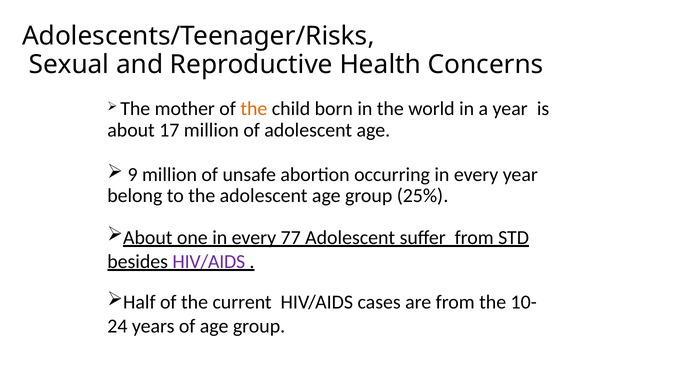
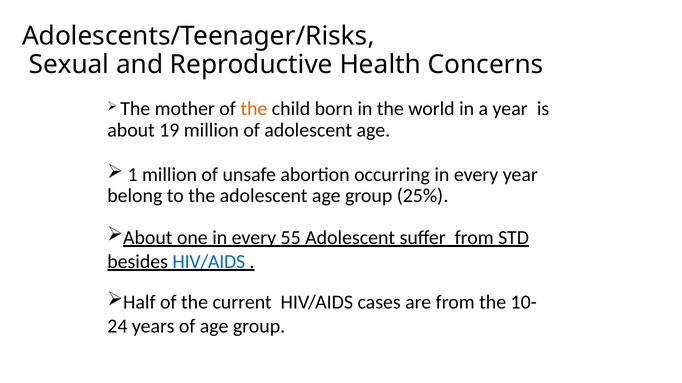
17: 17 -> 19
9: 9 -> 1
77: 77 -> 55
HIV/AIDS at (209, 262) colour: purple -> blue
